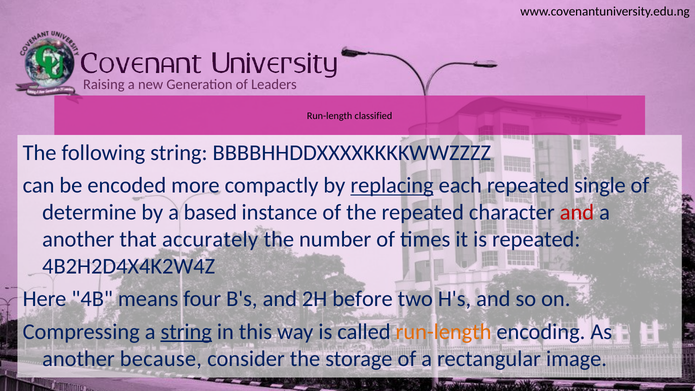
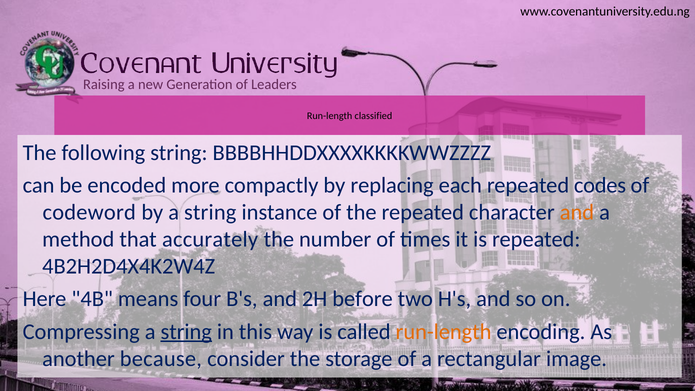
replacing underline: present -> none
single: single -> codes
determine: determine -> codeword
by a based: based -> string
and at (577, 212) colour: red -> orange
another at (78, 239): another -> method
